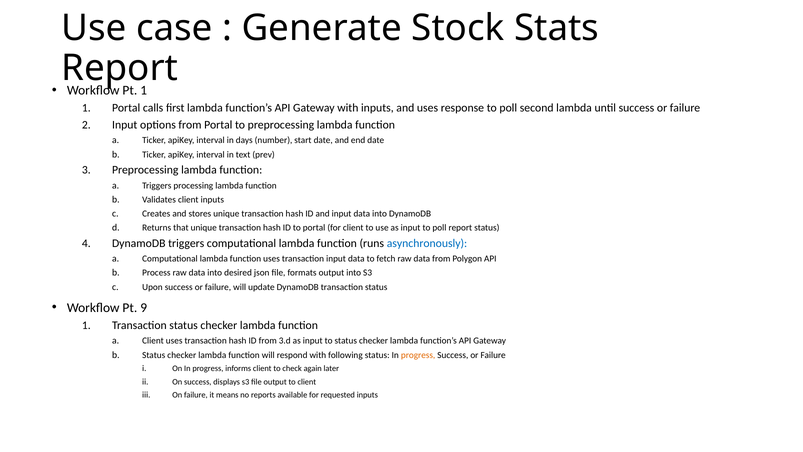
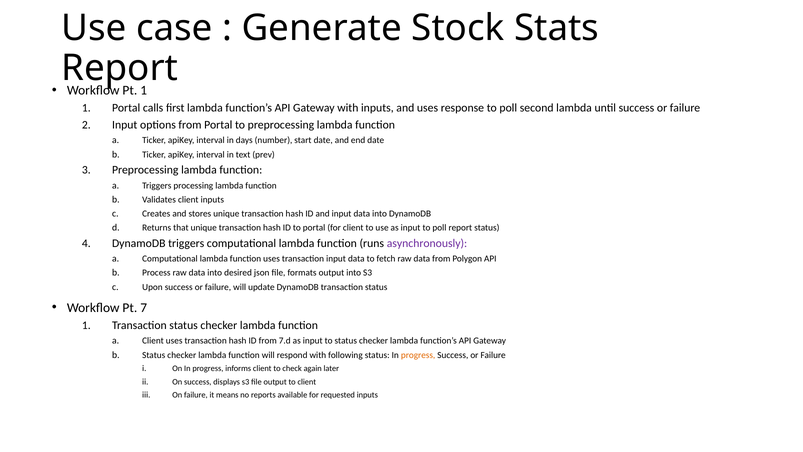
asynchronously colour: blue -> purple
9: 9 -> 7
3.d: 3.d -> 7.d
